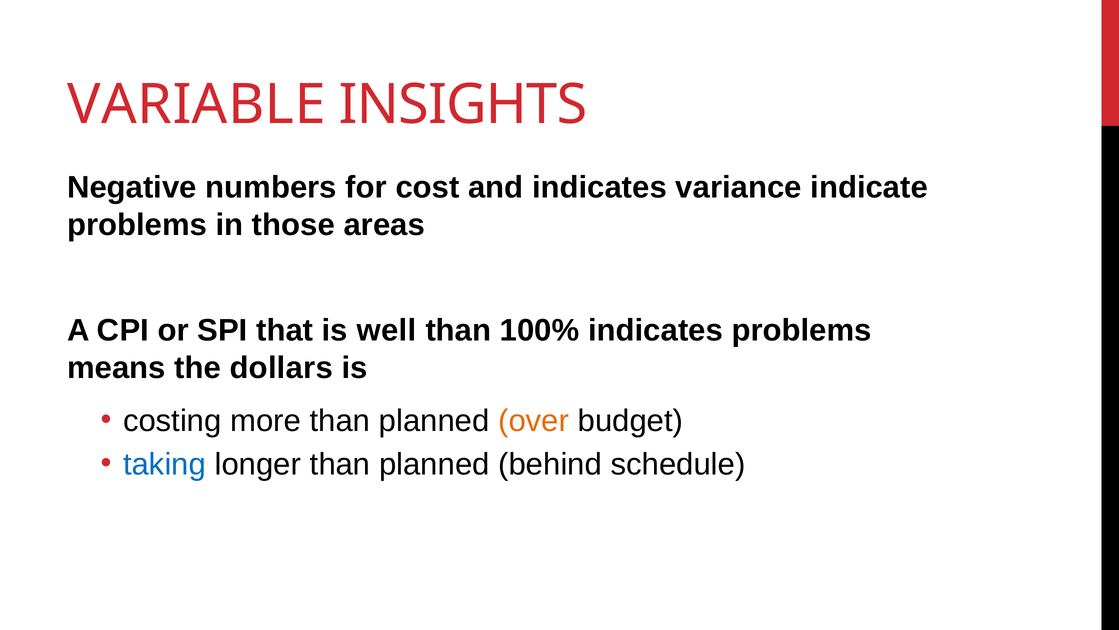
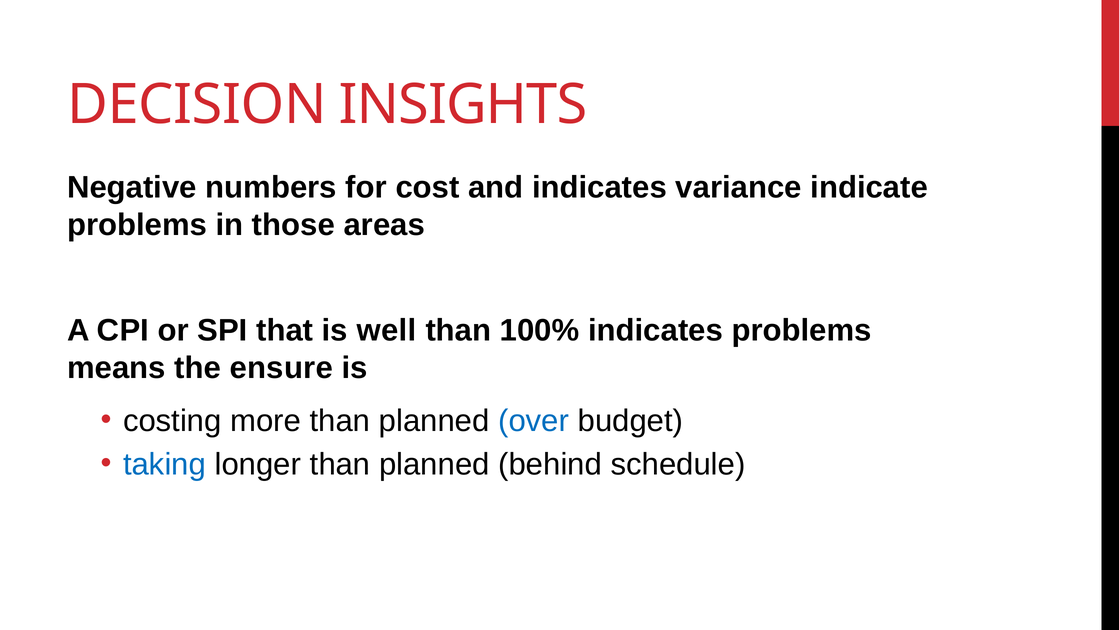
VARIABLE: VARIABLE -> DECISION
dollars: dollars -> ensure
over colour: orange -> blue
